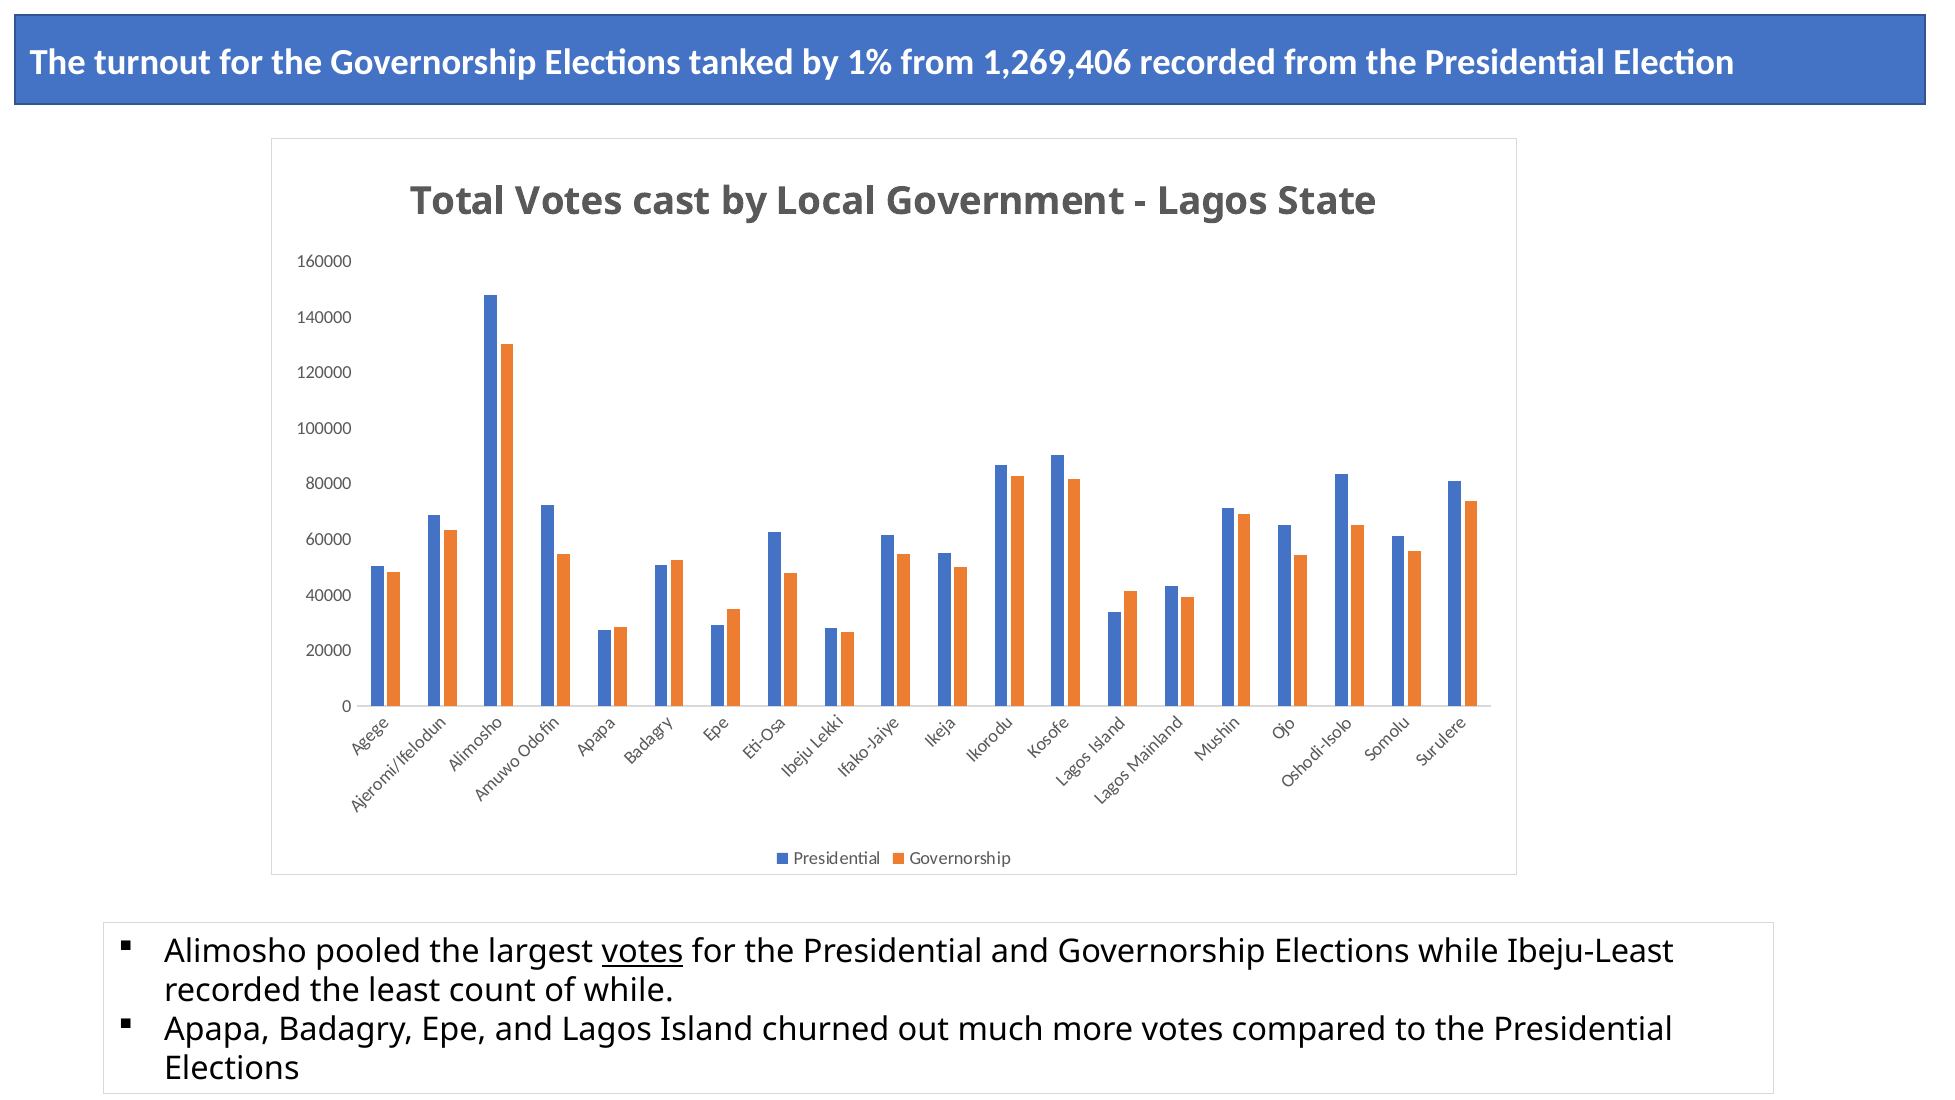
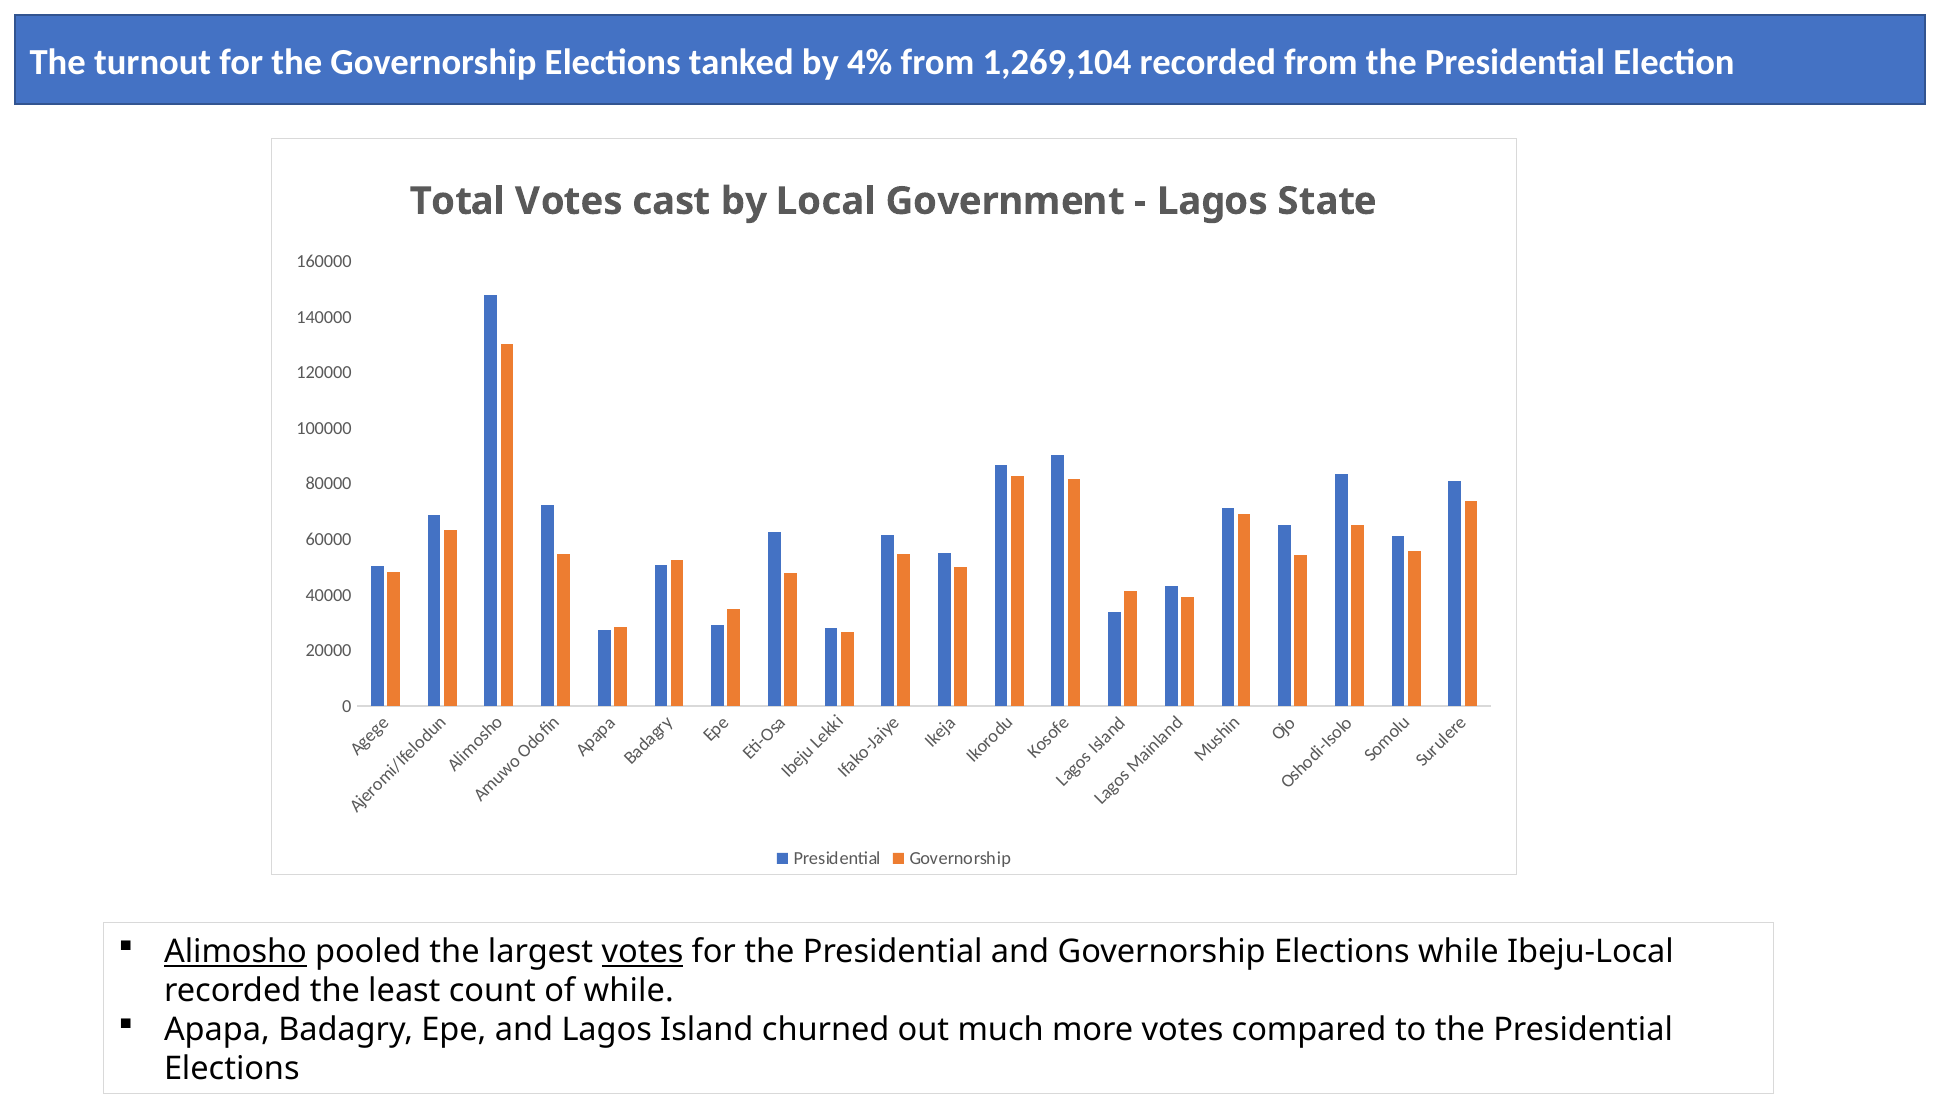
1%: 1% -> 4%
1,269,406: 1,269,406 -> 1,269,104
Alimosho underline: none -> present
Ibeju-Least: Ibeju-Least -> Ibeju-Local
